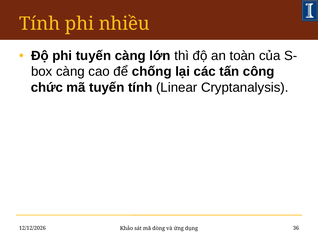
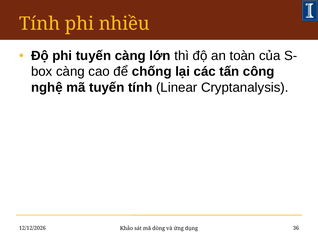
chức: chức -> nghệ
